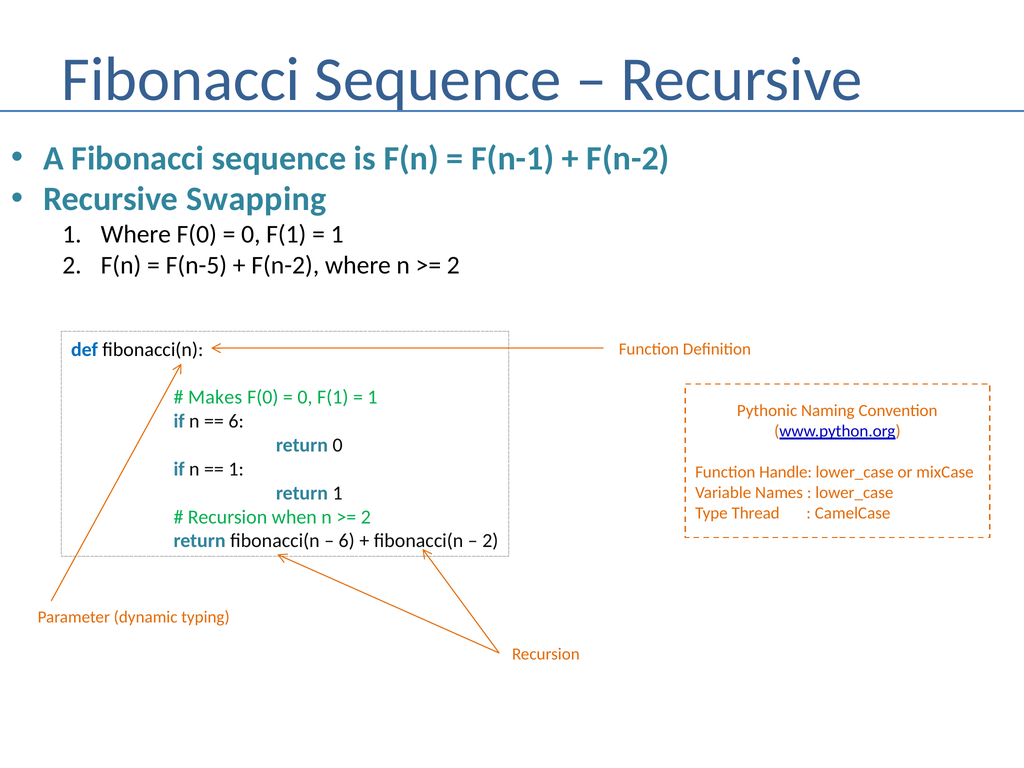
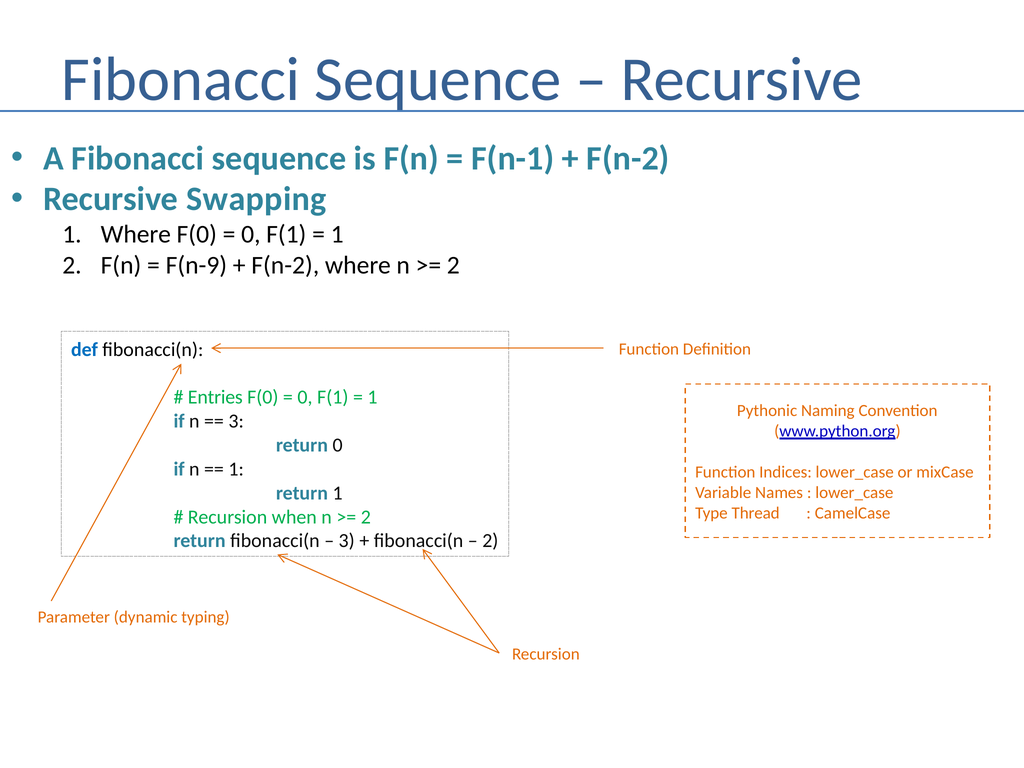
F(n-5: F(n-5 -> F(n-9
Makes: Makes -> Entries
6 at (236, 421): 6 -> 3
Handle: Handle -> Indices
6 at (347, 541): 6 -> 3
